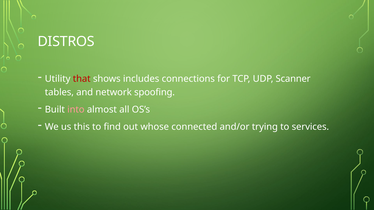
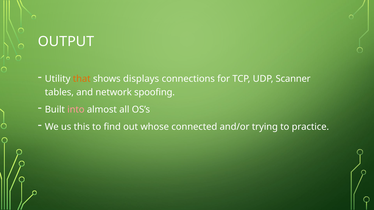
DISTROS: DISTROS -> OUTPUT
that colour: red -> orange
includes: includes -> displays
services: services -> practice
